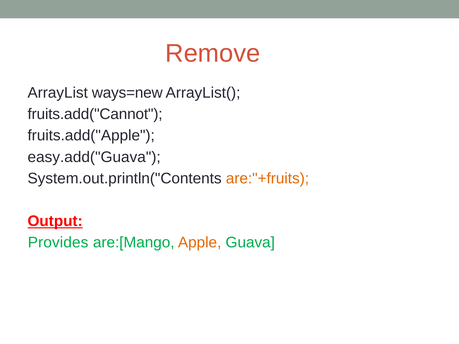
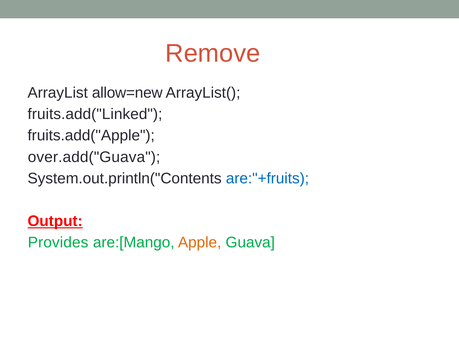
ways=new: ways=new -> allow=new
fruits.add("Cannot: fruits.add("Cannot -> fruits.add("Linked
easy.add("Guava: easy.add("Guava -> over.add("Guava
are:"+fruits colour: orange -> blue
